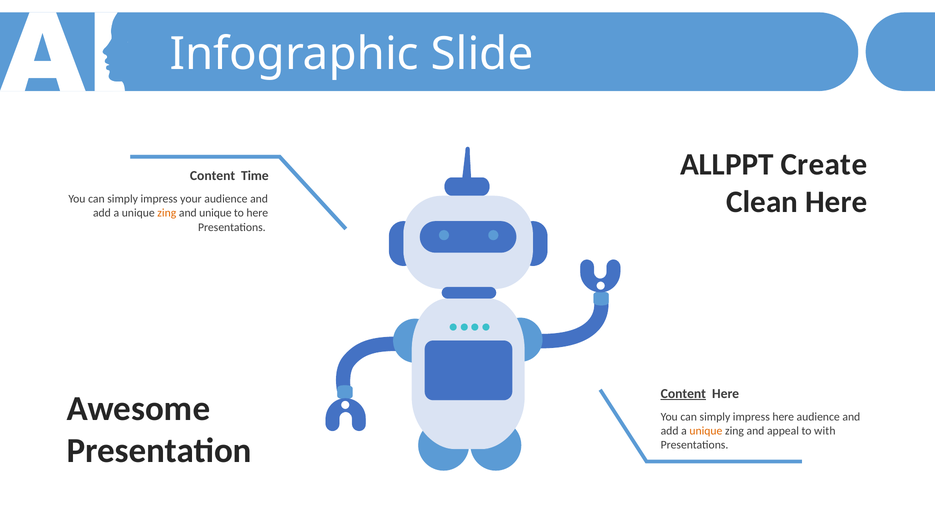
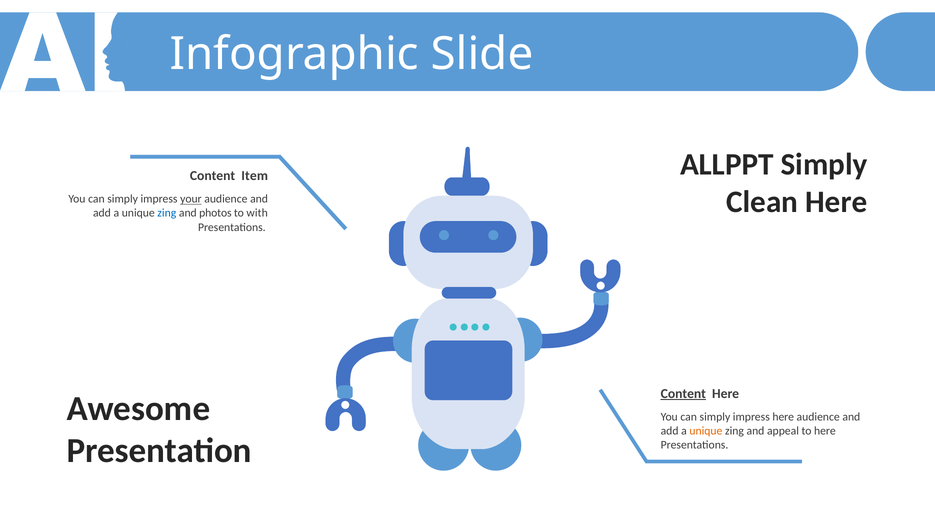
Time: Time -> Item
ALLPPT Create: Create -> Simply
your underline: none -> present
zing at (167, 213) colour: orange -> blue
and unique: unique -> photos
to here: here -> with
to with: with -> here
